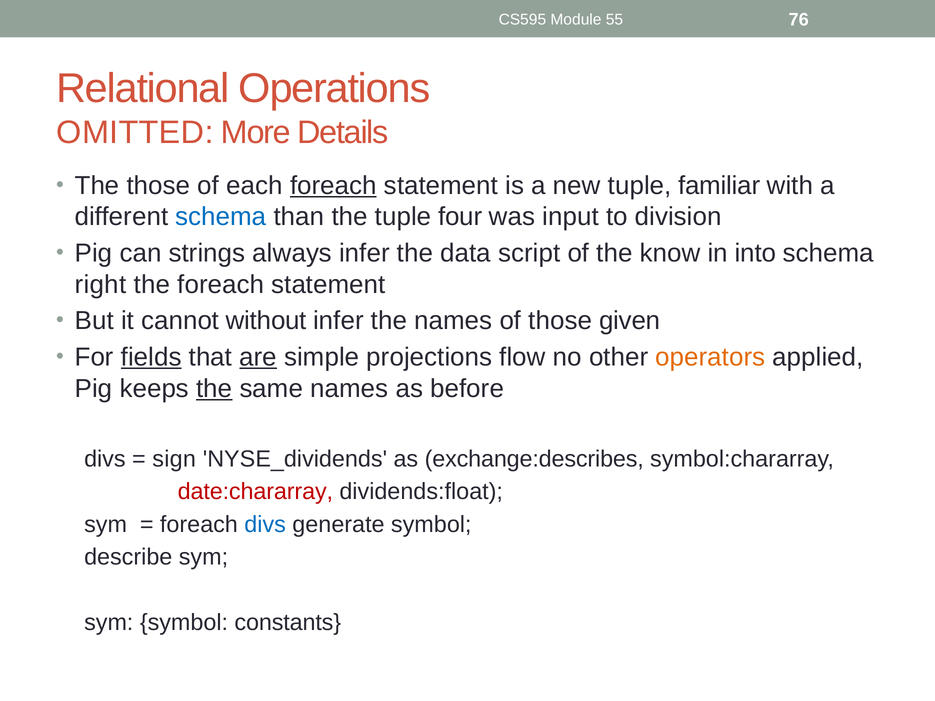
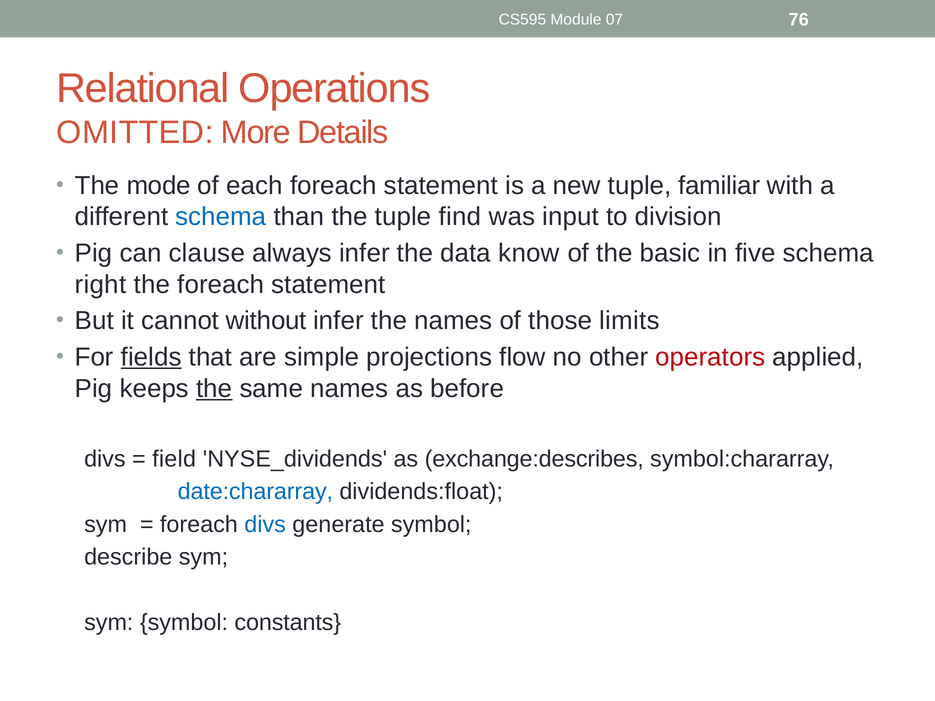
55: 55 -> 07
The those: those -> mode
foreach at (333, 186) underline: present -> none
four: four -> find
strings: strings -> clause
script: script -> know
know: know -> basic
into: into -> five
given: given -> limits
are underline: present -> none
operators colour: orange -> red
sign: sign -> field
date:chararray colour: red -> blue
